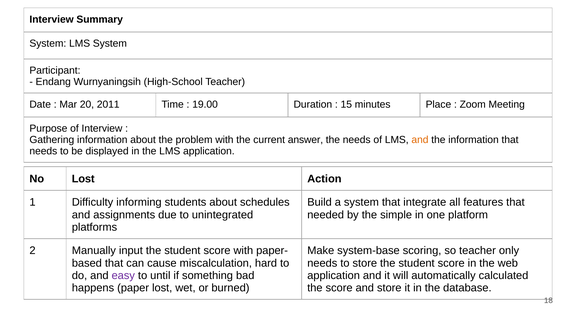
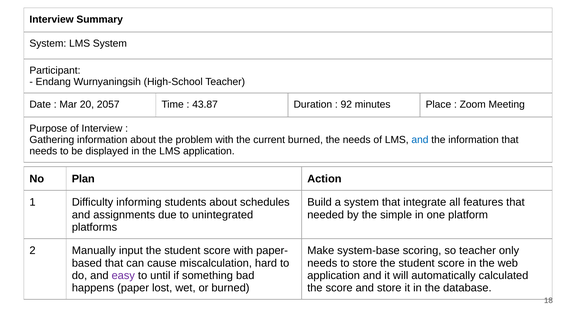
2011: 2011 -> 2057
19.00: 19.00 -> 43.87
15: 15 -> 92
current answer: answer -> burned
and at (420, 140) colour: orange -> blue
No Lost: Lost -> Plan
